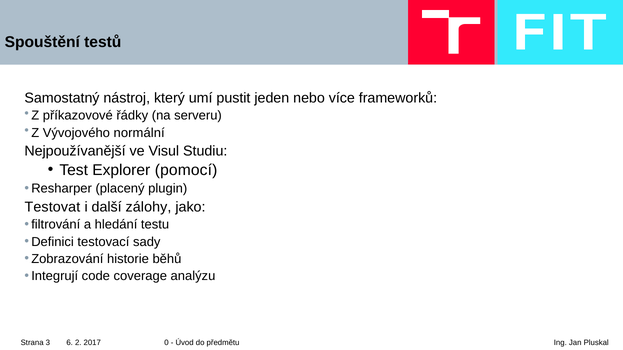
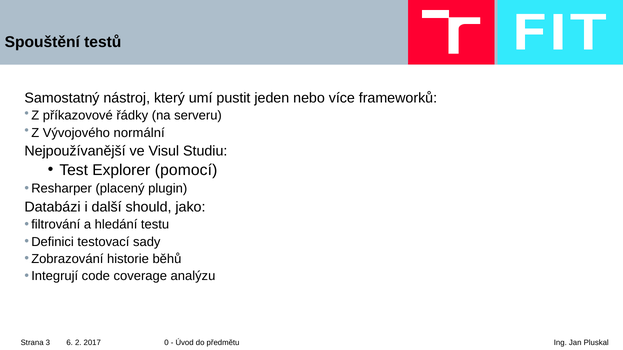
Testovat: Testovat -> Databázi
zálohy: zálohy -> should
